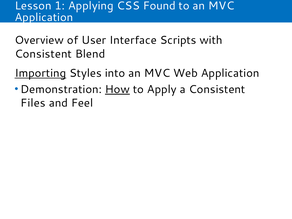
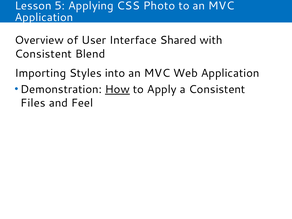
1: 1 -> 5
Found: Found -> Photo
Scripts: Scripts -> Shared
Importing underline: present -> none
